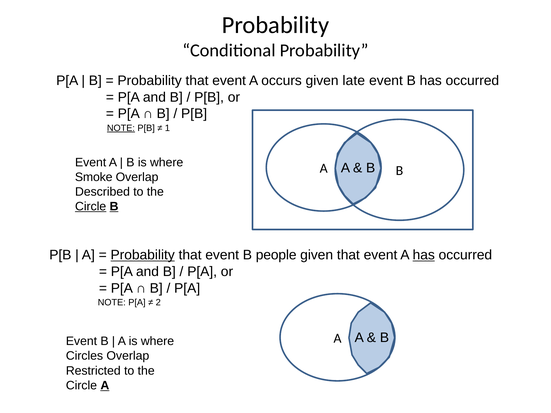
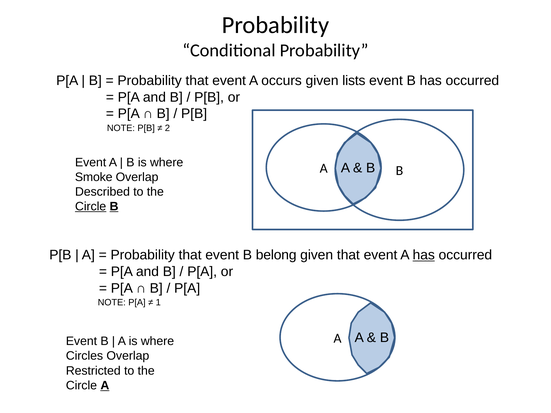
late: late -> lists
NOTE at (121, 128) underline: present -> none
1: 1 -> 2
Probability at (143, 255) underline: present -> none
people: people -> belong
2: 2 -> 1
